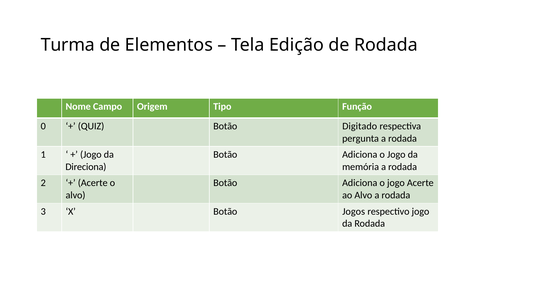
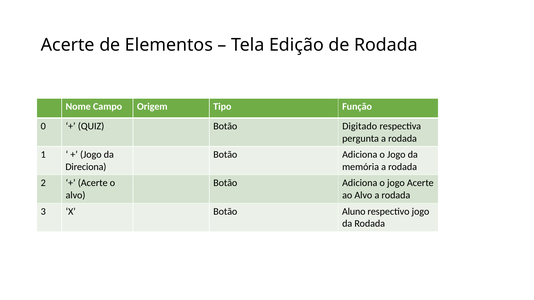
Turma at (68, 45): Turma -> Acerte
Jogos: Jogos -> Aluno
